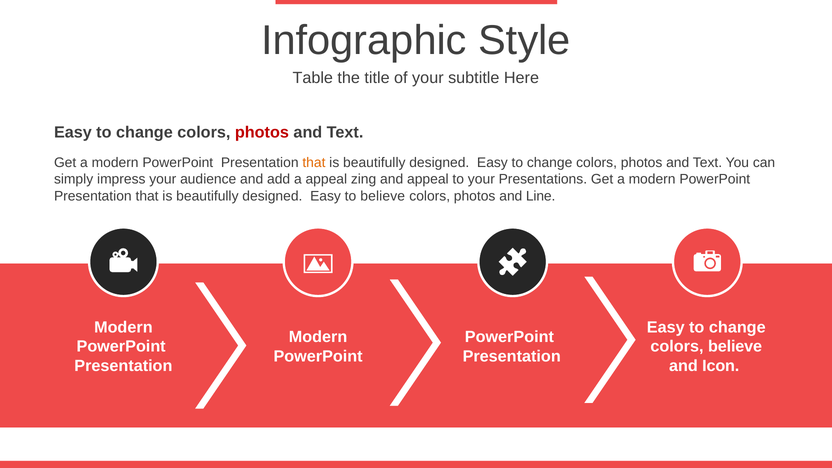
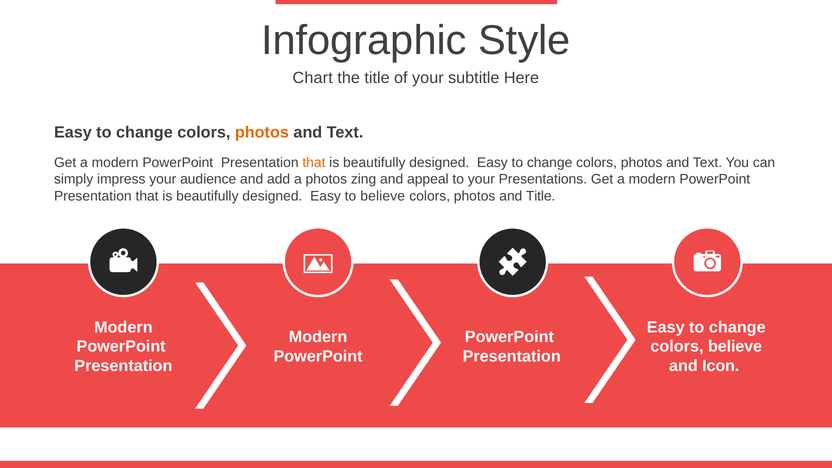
Table: Table -> Chart
photos at (262, 133) colour: red -> orange
a appeal: appeal -> photos
and Line: Line -> Title
